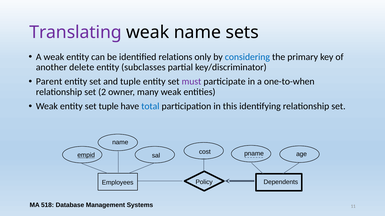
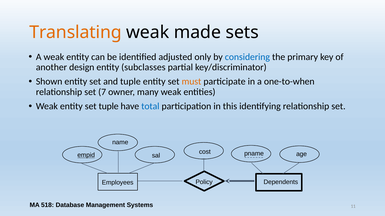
Translating colour: purple -> orange
weak name: name -> made
relations: relations -> adjusted
delete: delete -> design
Parent: Parent -> Shown
must colour: purple -> orange
2: 2 -> 7
